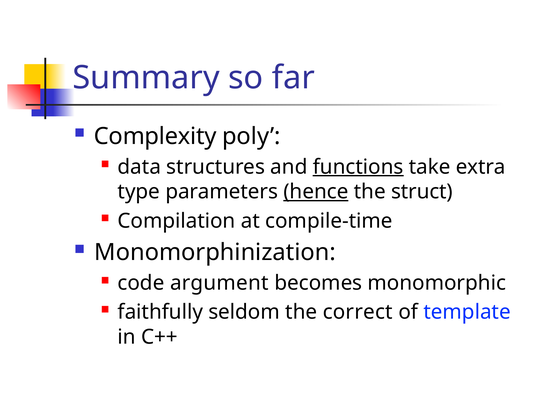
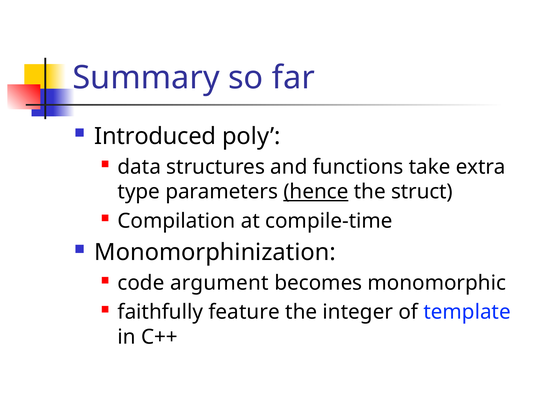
Complexity: Complexity -> Introduced
functions underline: present -> none
seldom: seldom -> feature
correct: correct -> integer
